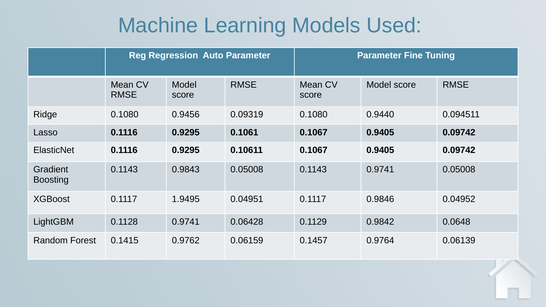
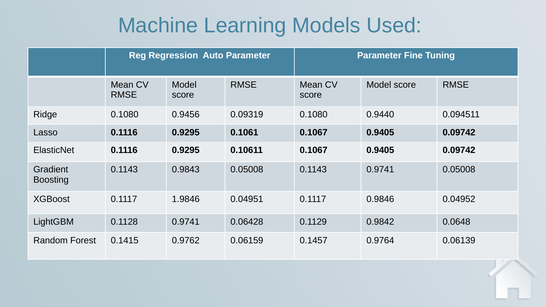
1.9495: 1.9495 -> 1.9846
